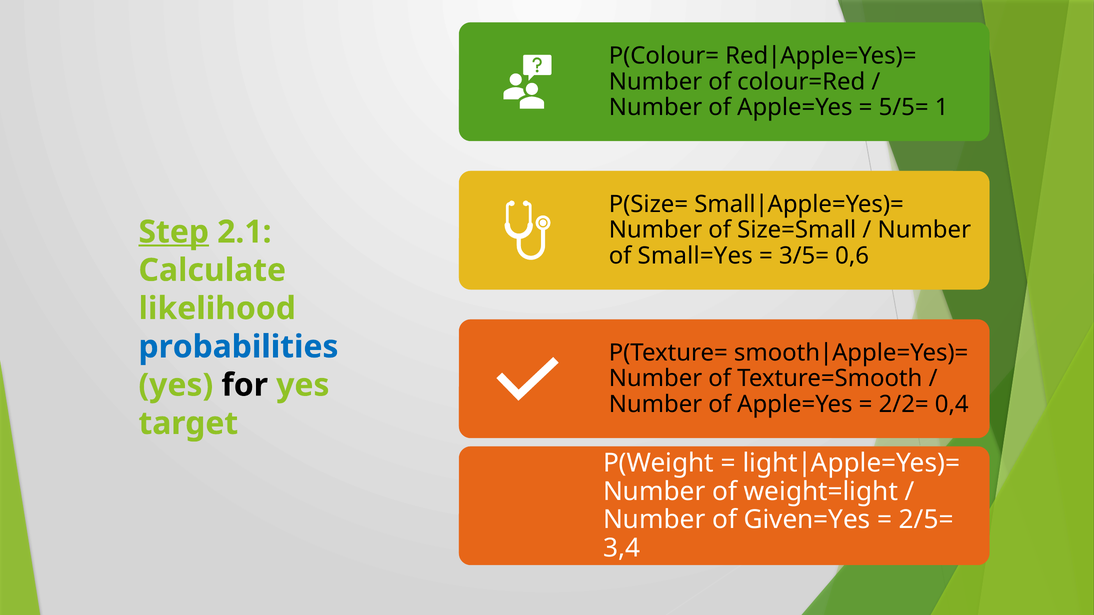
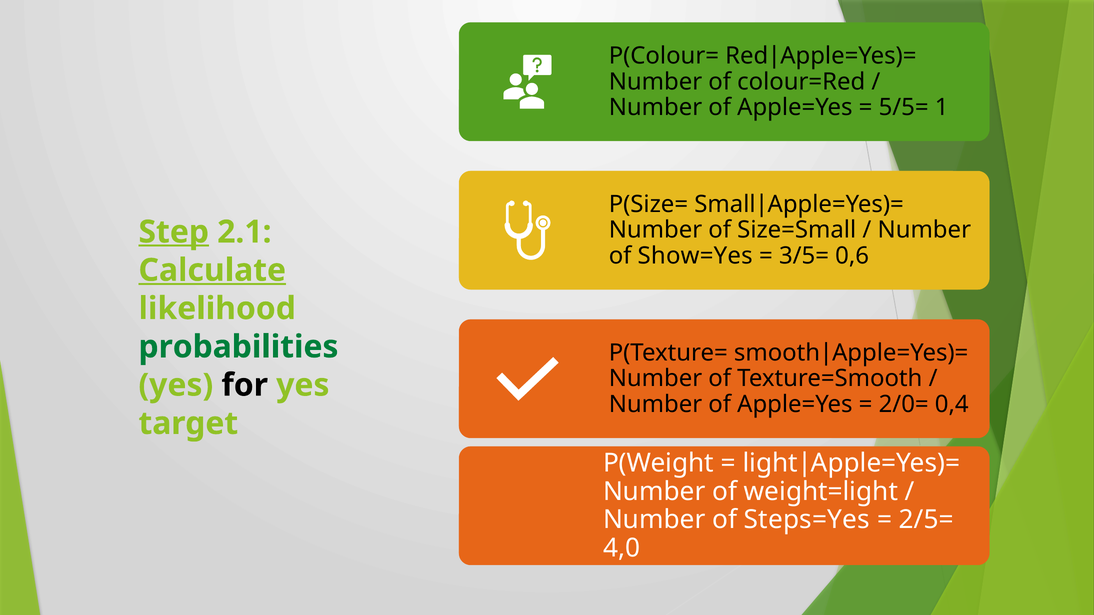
Small=Yes: Small=Yes -> Show=Yes
Calculate underline: none -> present
probabilities colour: blue -> green
2/2=: 2/2= -> 2/0=
Given=Yes: Given=Yes -> Steps=Yes
3,4: 3,4 -> 4,0
